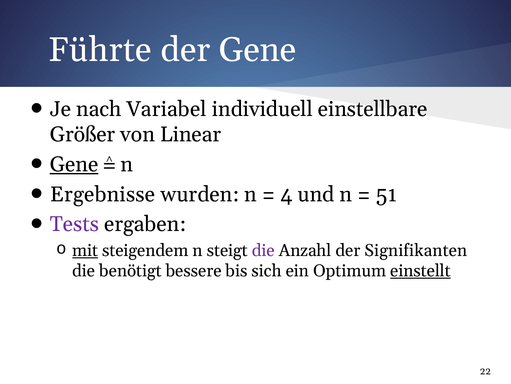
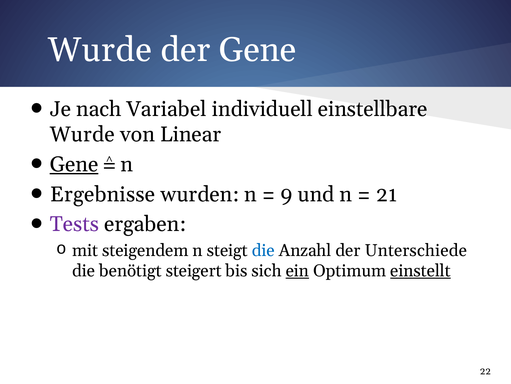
Führte at (100, 50): Führte -> Wurde
Größer at (83, 134): Größer -> Wurde
4: 4 -> 9
51: 51 -> 21
mit underline: present -> none
die at (263, 250) colour: purple -> blue
Signifikanten: Signifikanten -> Unterschiede
bessere: bessere -> steigert
ein underline: none -> present
